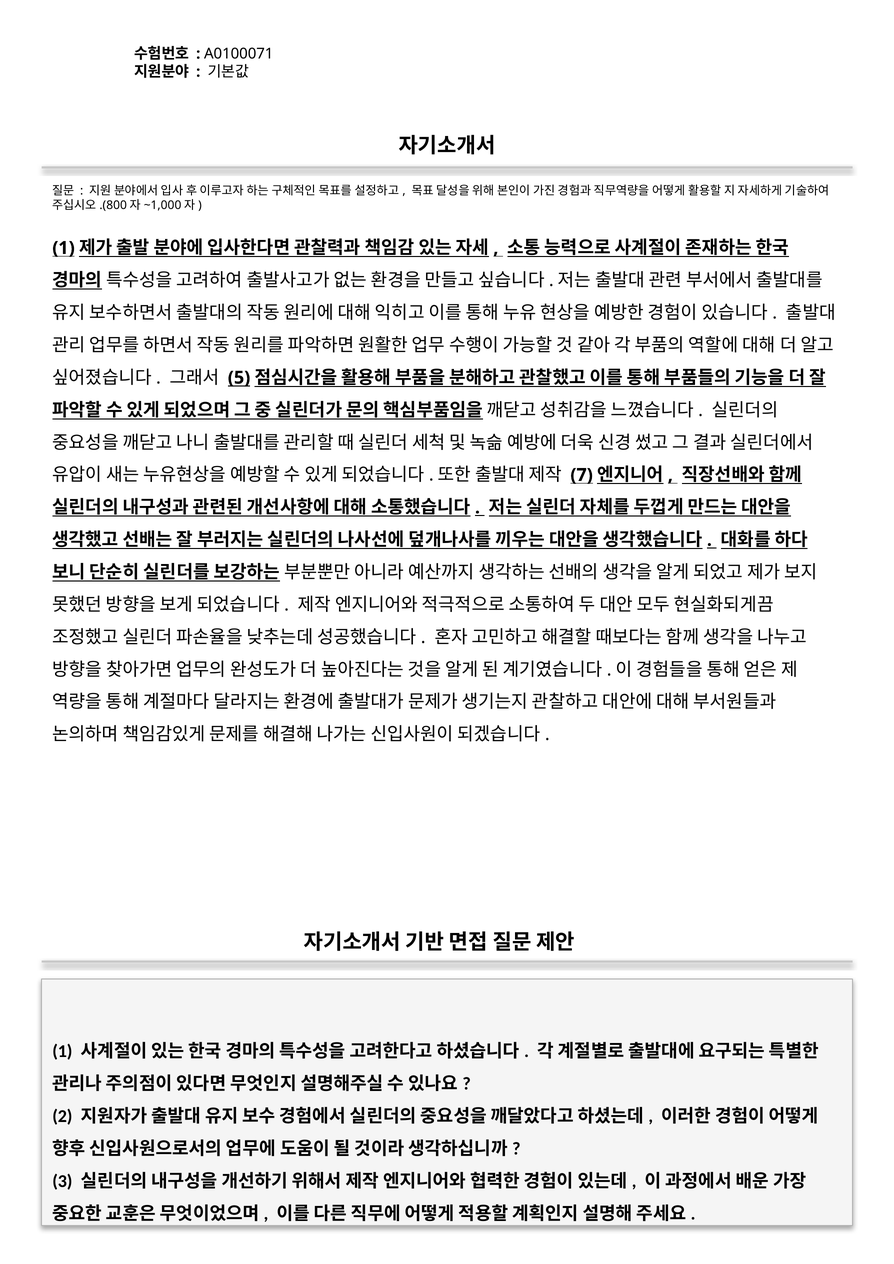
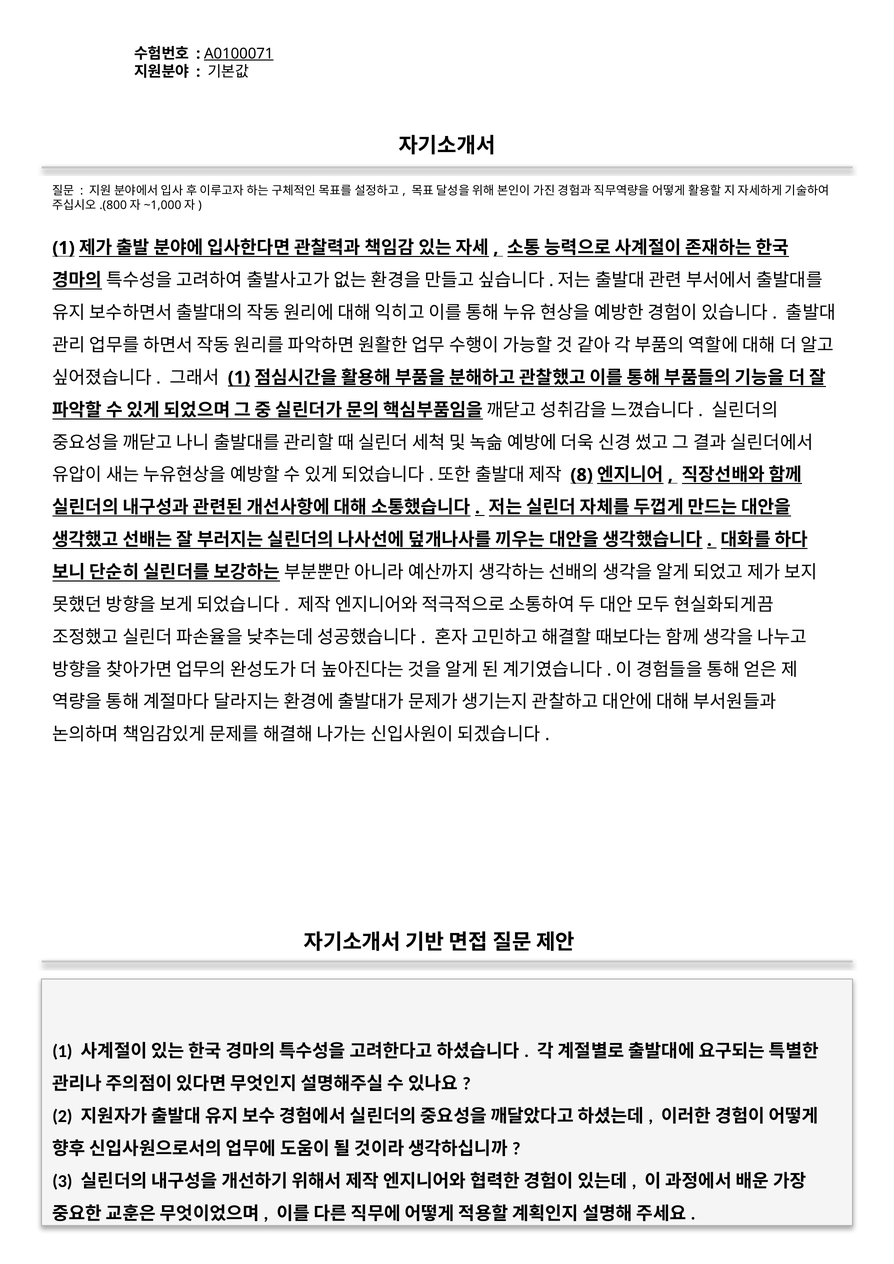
A0100071 underline: none -> present
5 at (239, 378): 5 -> 1
7: 7 -> 8
